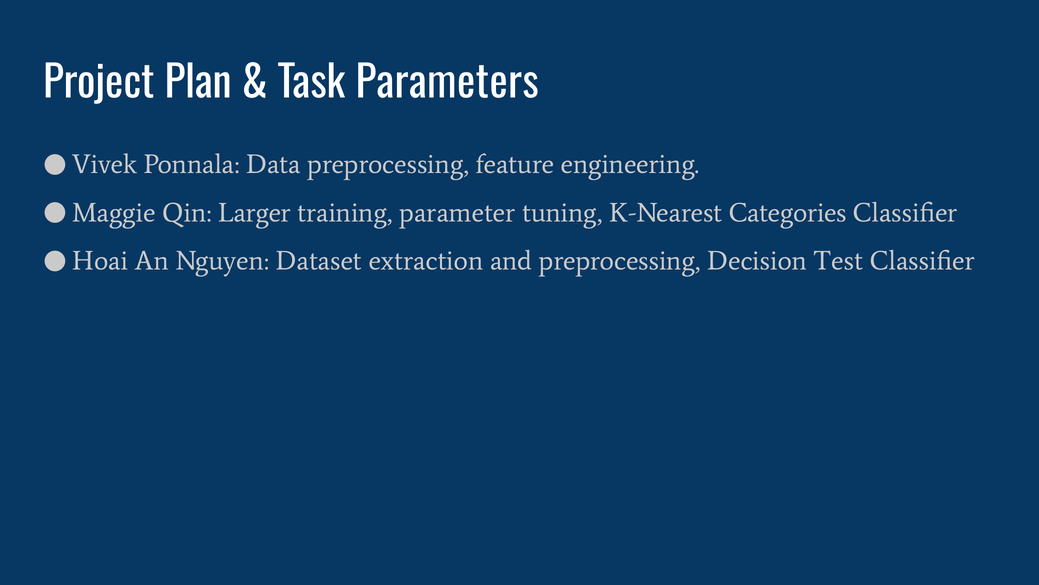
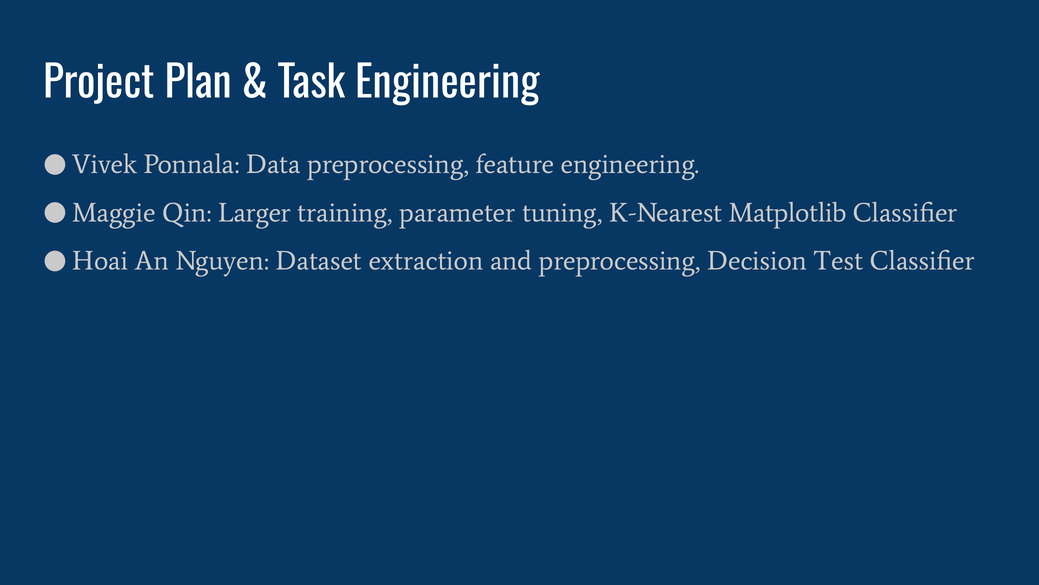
Task Parameters: Parameters -> Engineering
Categories: Categories -> Matplotlib
